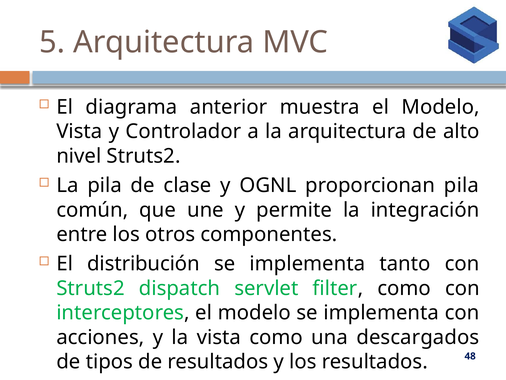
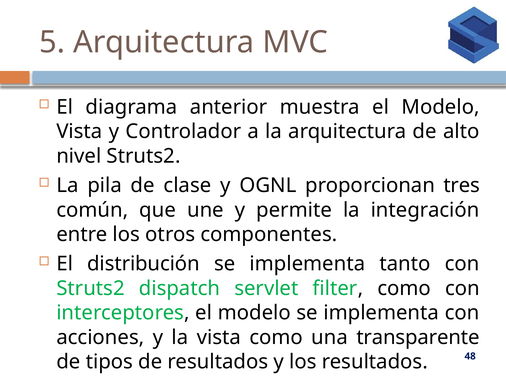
proporcionan pila: pila -> tres
descargados: descargados -> transparente
